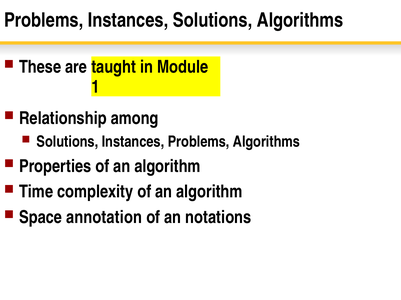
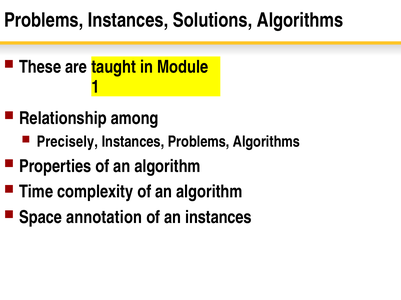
Solutions at (67, 142): Solutions -> Precisely
an notations: notations -> instances
